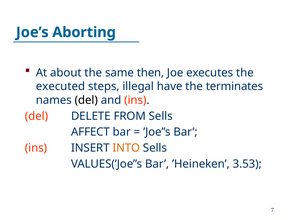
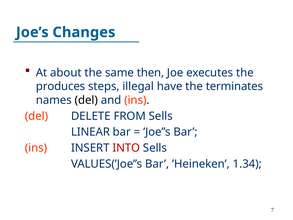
Aborting: Aborting -> Changes
executed: executed -> produces
AFFECT: AFFECT -> LINEAR
INTO colour: orange -> red
3.53: 3.53 -> 1.34
